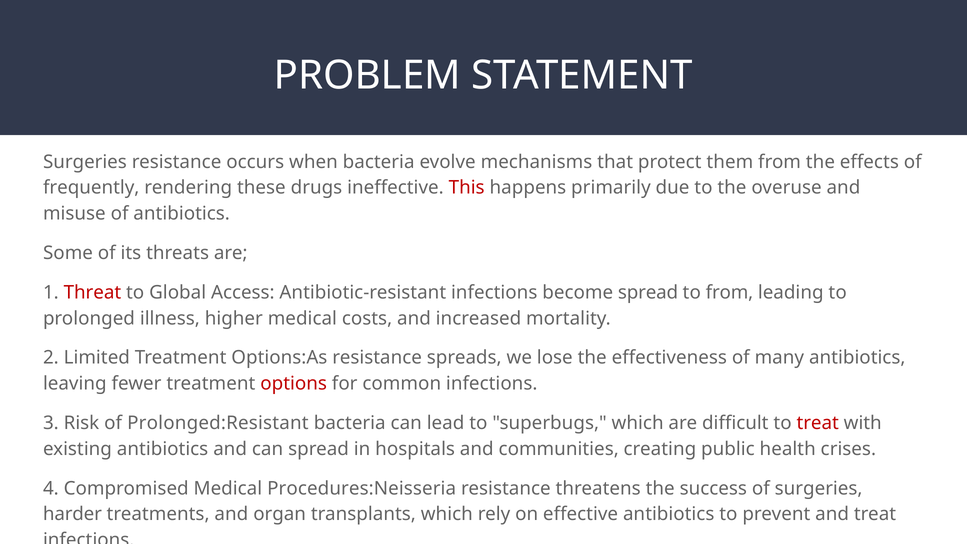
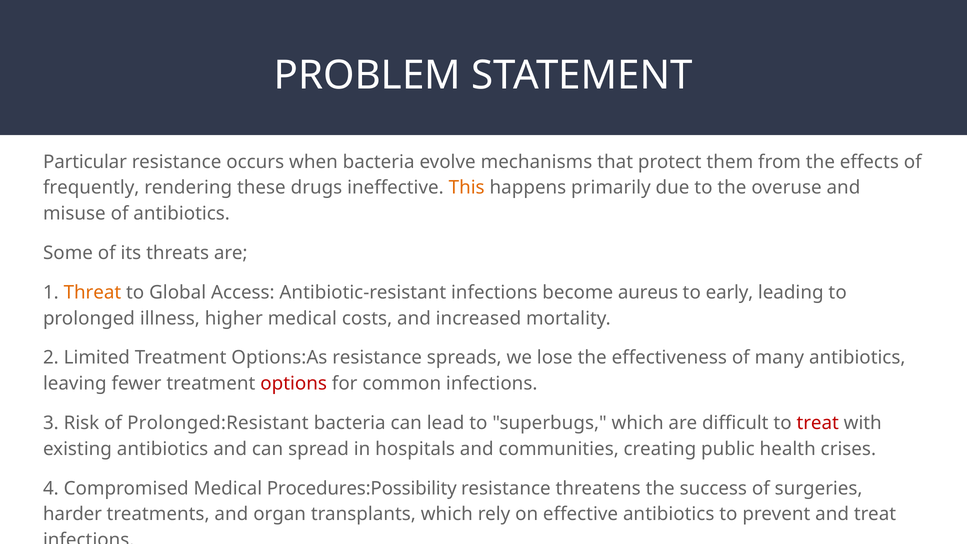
Surgeries at (85, 162): Surgeries -> Particular
This colour: red -> orange
Threat colour: red -> orange
become spread: spread -> aureus
to from: from -> early
Procedures:Neisseria: Procedures:Neisseria -> Procedures:Possibility
